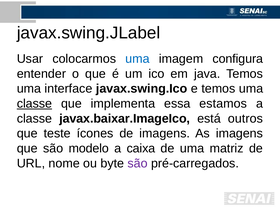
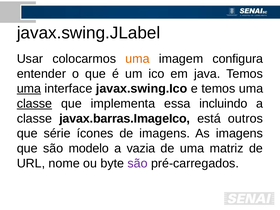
uma at (137, 59) colour: blue -> orange
uma at (29, 89) underline: none -> present
estamos: estamos -> incluindo
javax.baixar.ImageIco: javax.baixar.ImageIco -> javax.barras.ImageIco
teste: teste -> série
caixa: caixa -> vazia
